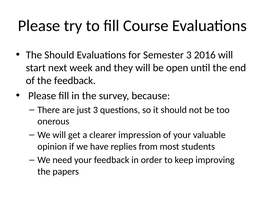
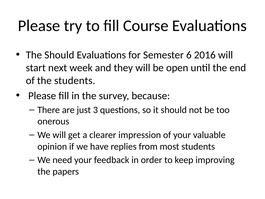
Semester 3: 3 -> 6
the feedback: feedback -> students
